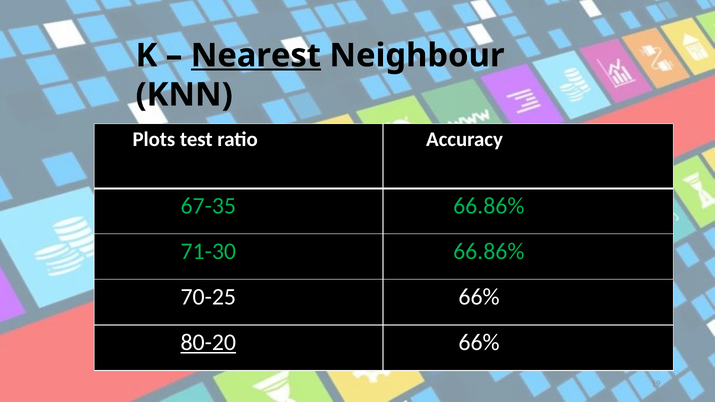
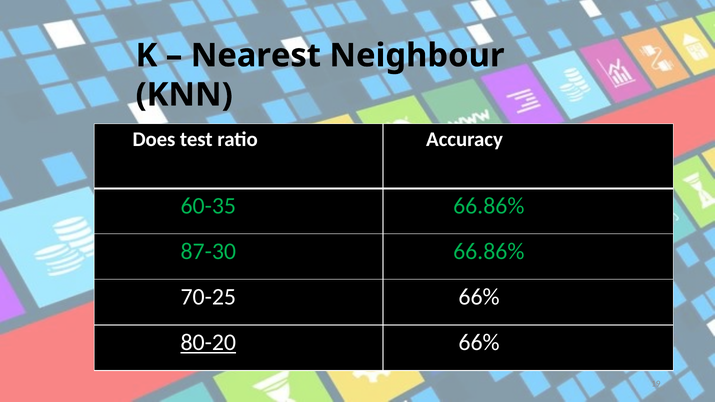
Nearest underline: present -> none
Plots: Plots -> Does
67-35: 67-35 -> 60-35
71-30: 71-30 -> 87-30
